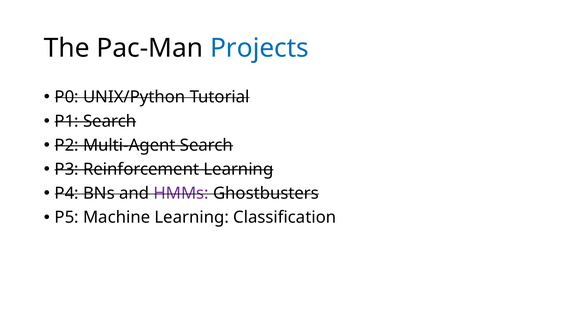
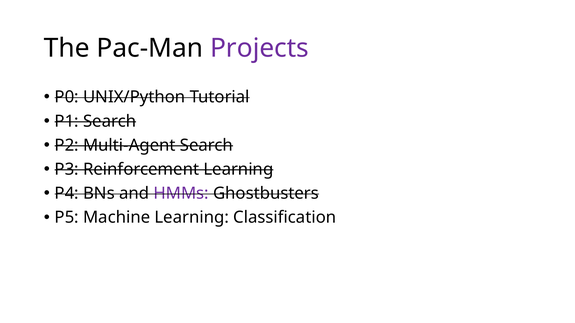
Projects colour: blue -> purple
